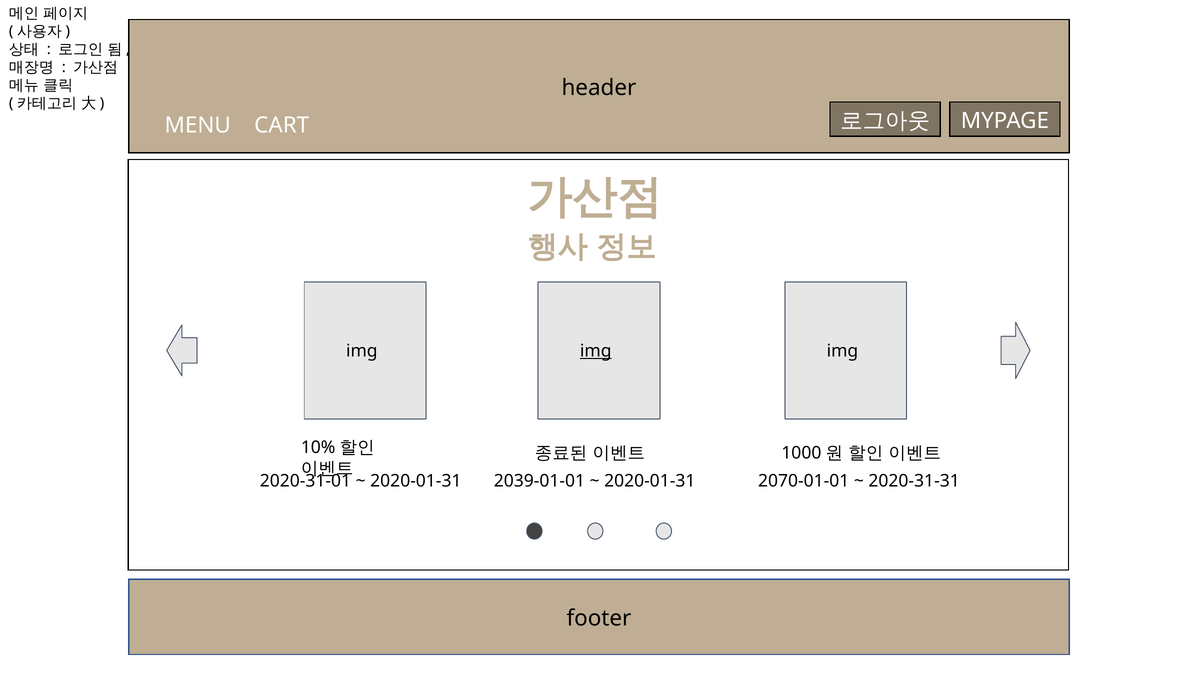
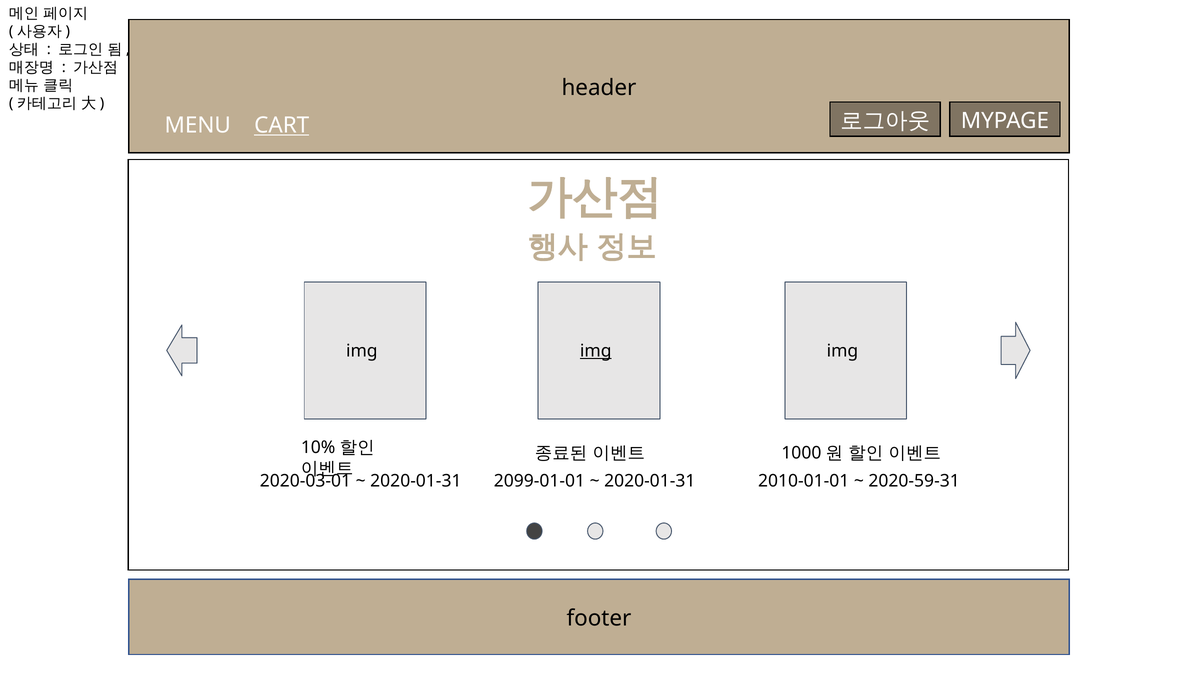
CART underline: none -> present
2020-31-01: 2020-31-01 -> 2020-03-01
2039-01-01: 2039-01-01 -> 2099-01-01
2070-01-01: 2070-01-01 -> 2010-01-01
2020-31-31: 2020-31-31 -> 2020-59-31
